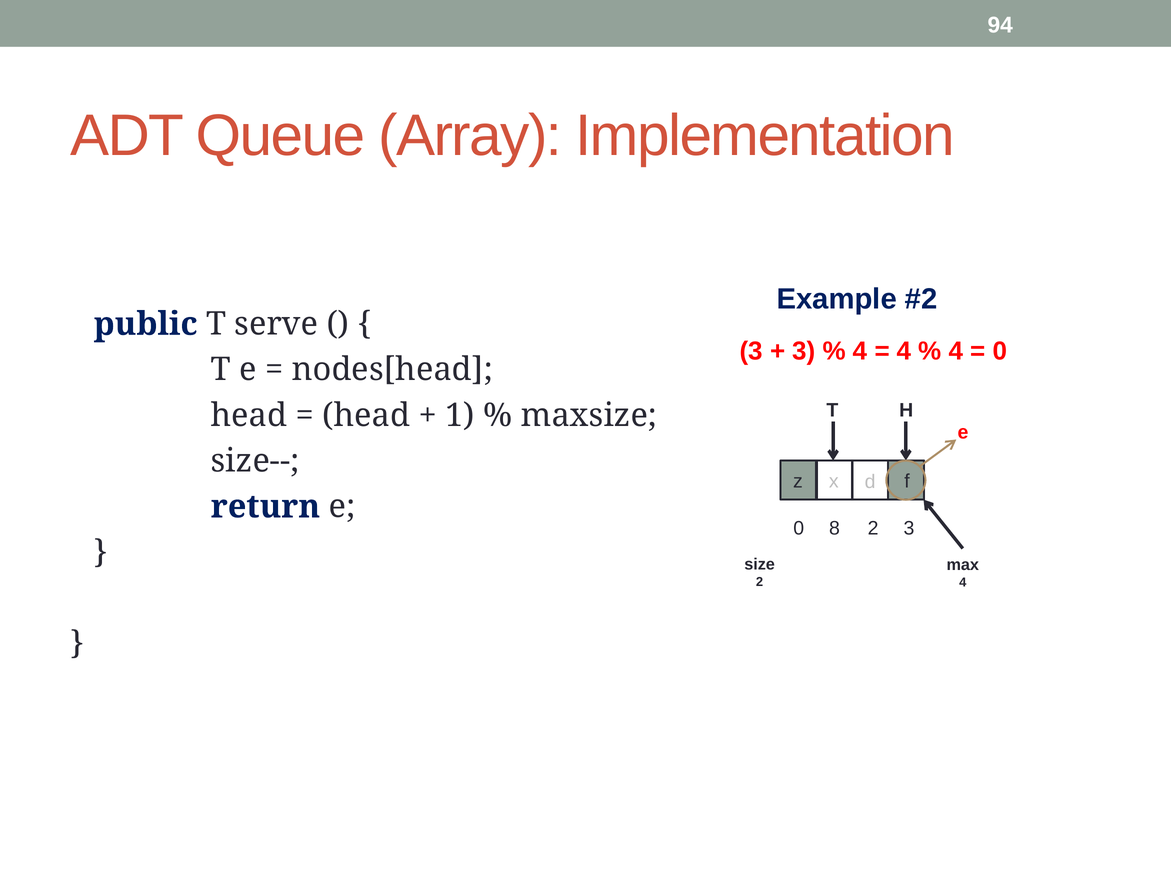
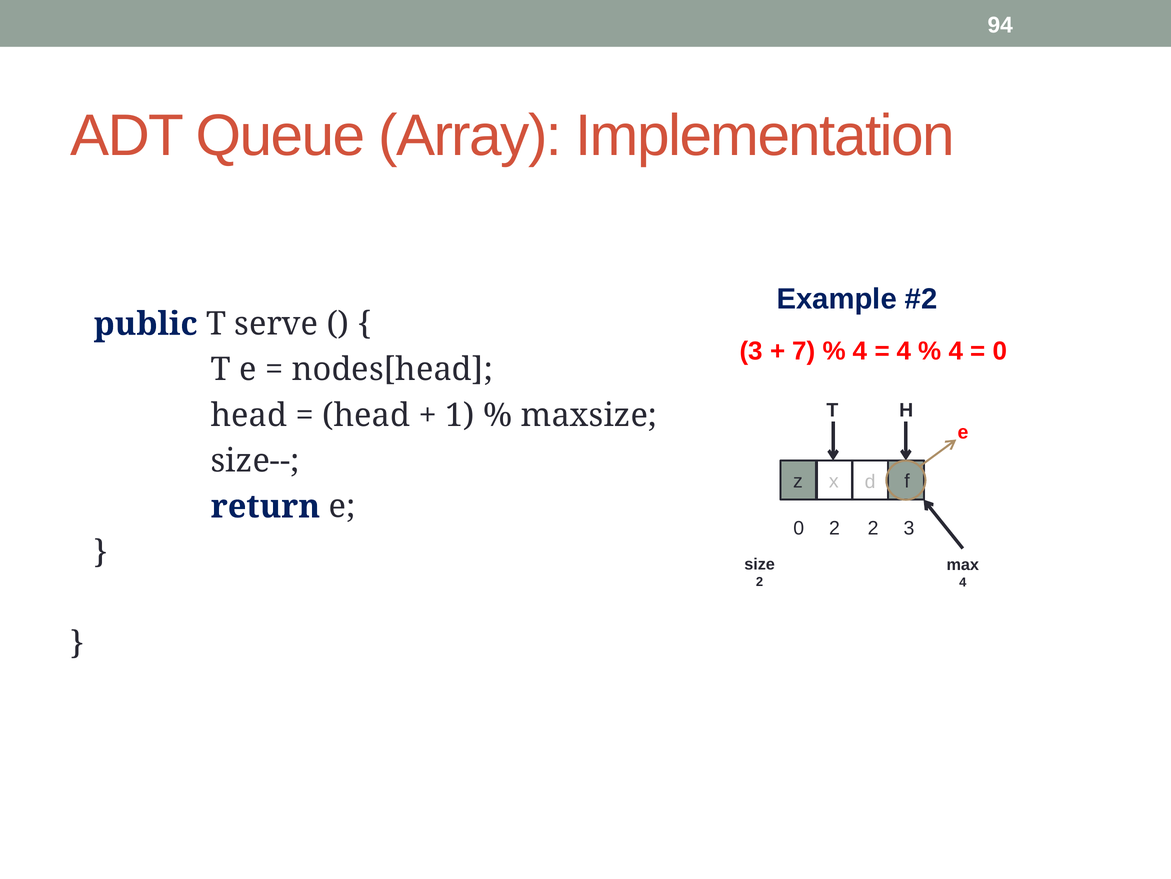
3 at (804, 351): 3 -> 7
0 8: 8 -> 2
